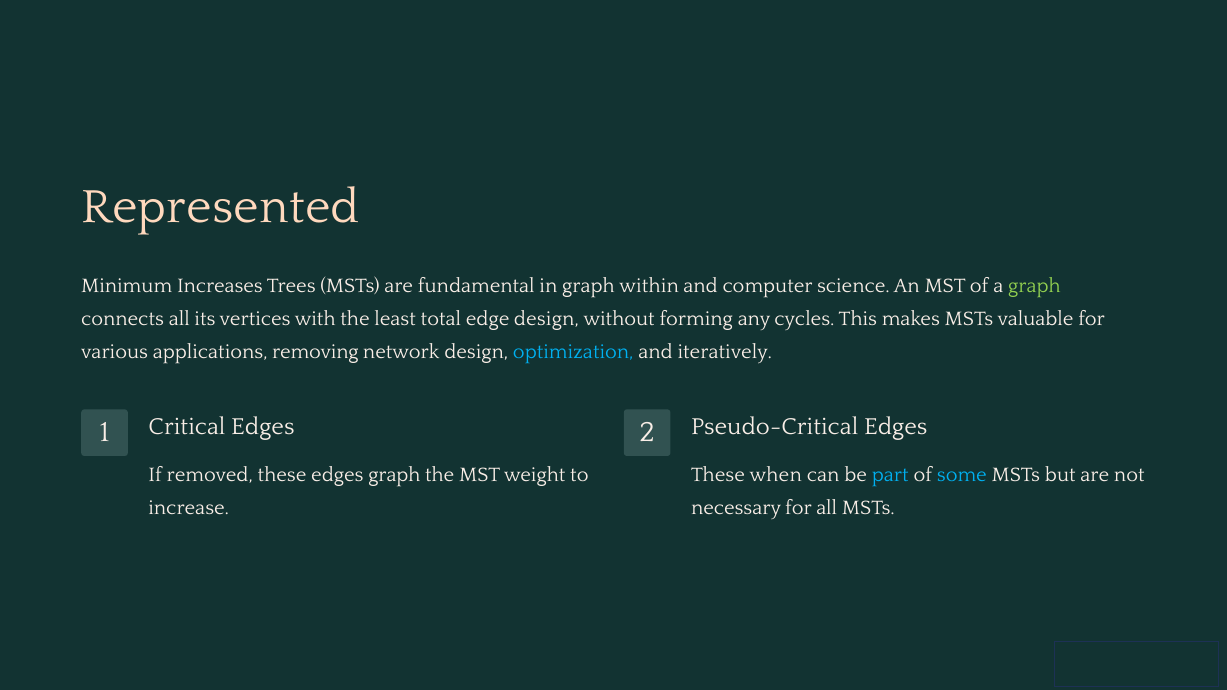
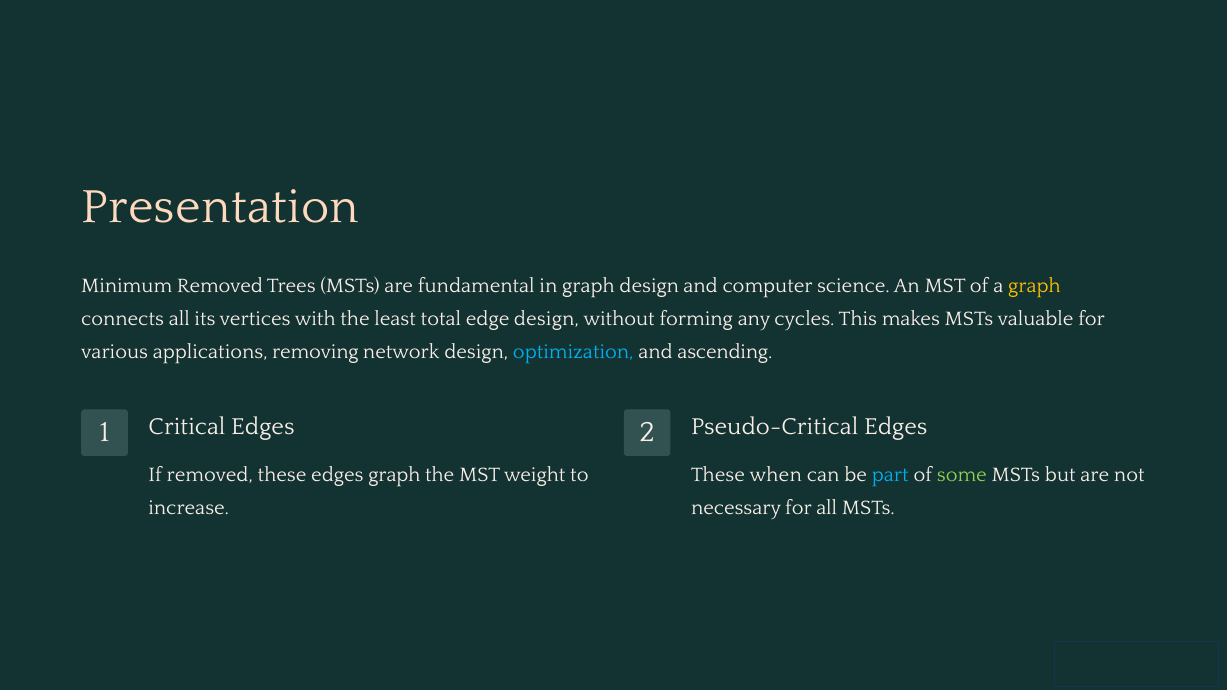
Represented: Represented -> Presentation
Minimum Increases: Increases -> Removed
graph within: within -> design
graph at (1034, 286) colour: light green -> yellow
iteratively: iteratively -> ascending
some colour: light blue -> light green
